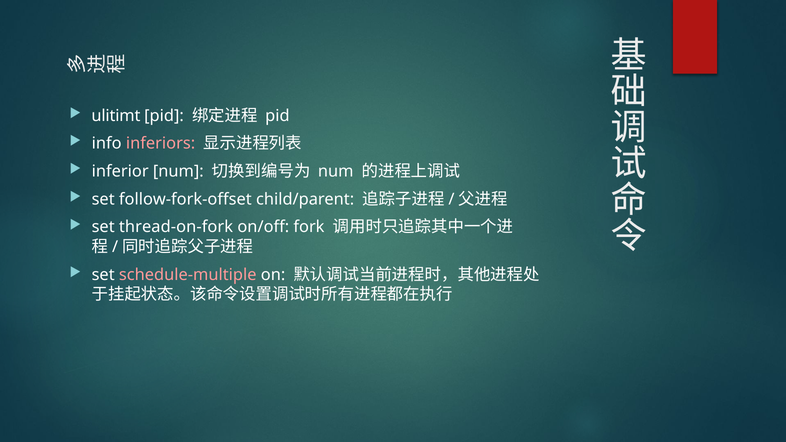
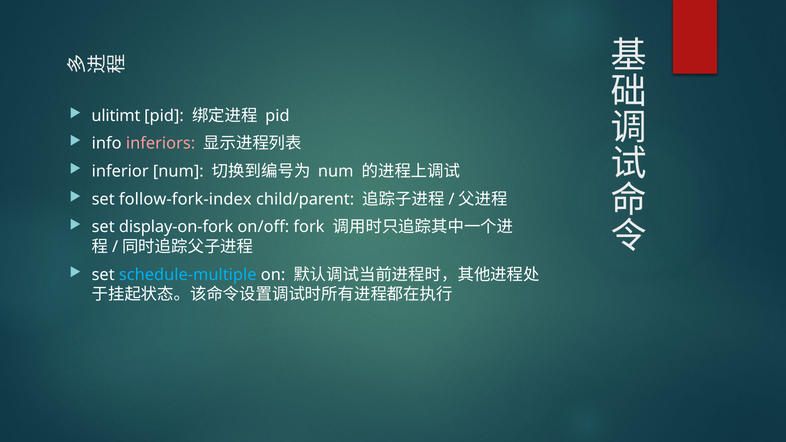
follow-fork-offset: follow-fork-offset -> follow-fork-index
thread-on-fork: thread-on-fork -> display-on-fork
schedule-multiple colour: pink -> light blue
